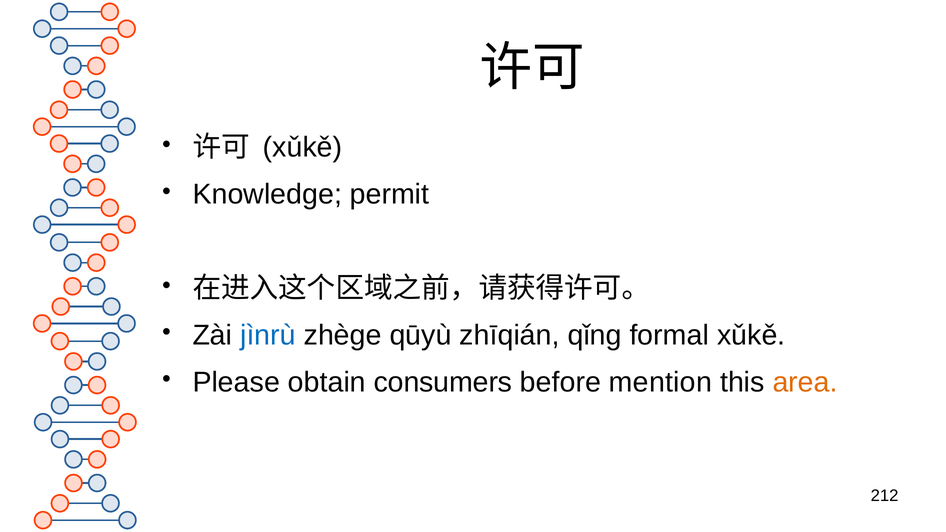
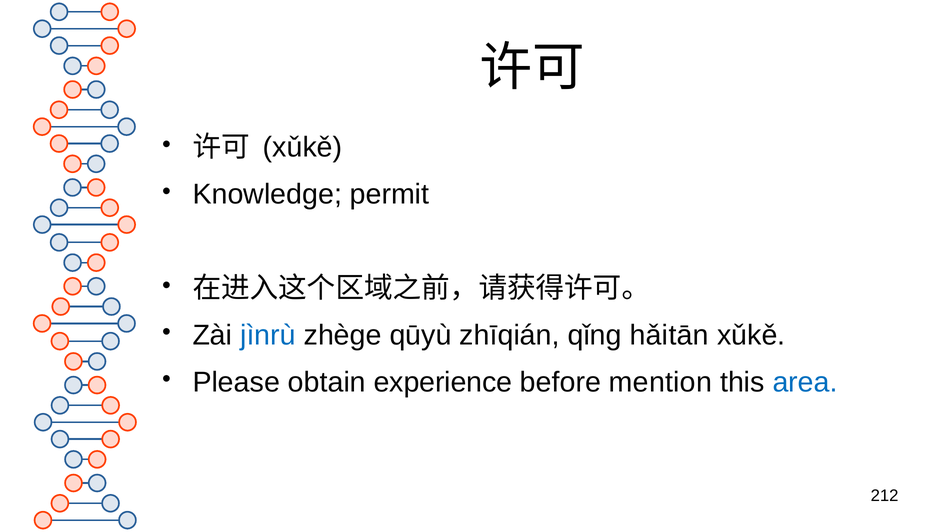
formal: formal -> hǎitān
consumers: consumers -> experience
area colour: orange -> blue
